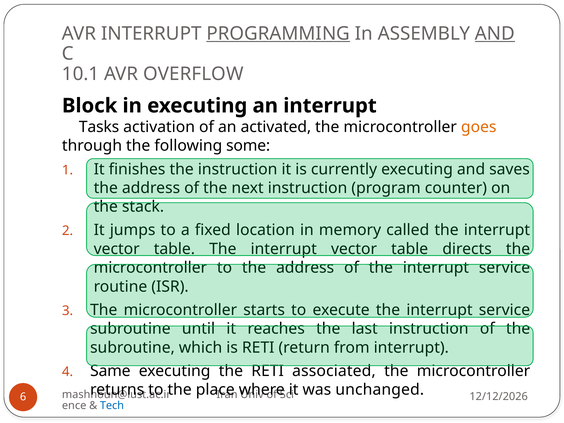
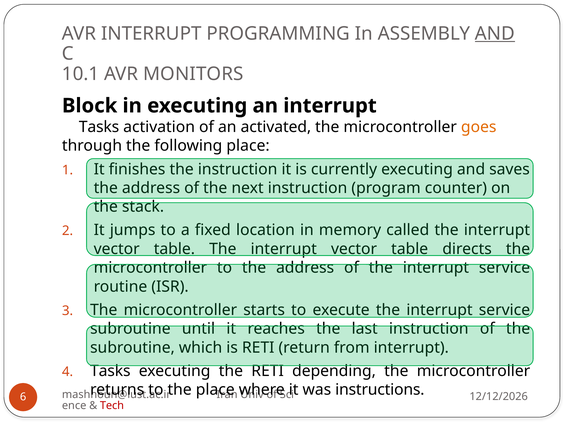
PROGRAMMING underline: present -> none
OVERFLOW: OVERFLOW -> MONITORS
following some: some -> place
Same at (110, 371): Same -> Tasks
associated: associated -> depending
unchanged: unchanged -> instructions
Tech colour: blue -> red
